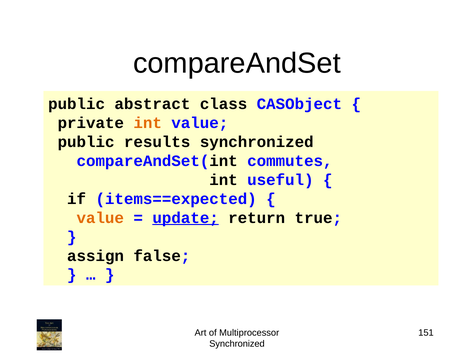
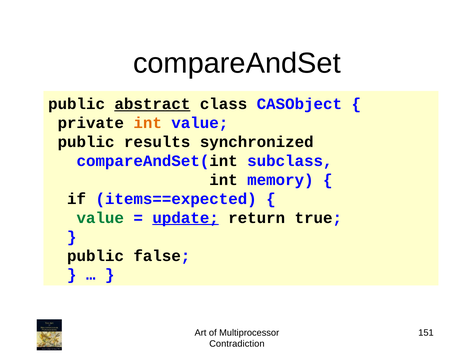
abstract underline: none -> present
commutes: commutes -> subclass
useful: useful -> memory
value at (100, 218) colour: orange -> green
assign at (96, 255): assign -> public
Synchronized at (237, 343): Synchronized -> Contradiction
